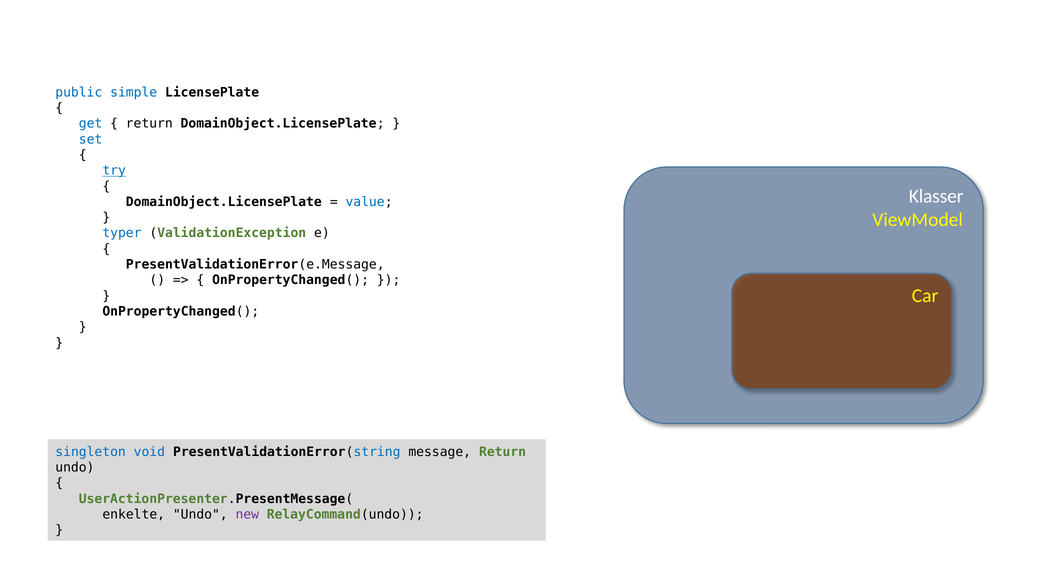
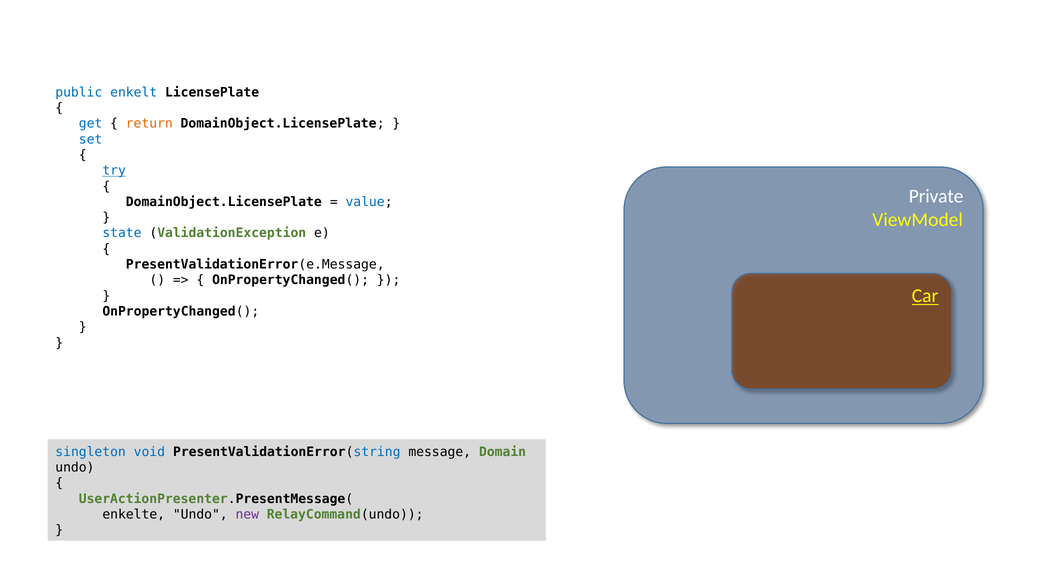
simple: simple -> enkelt
return at (149, 124) colour: black -> orange
Klasser: Klasser -> Private
typer: typer -> state
Car underline: none -> present
message Return: Return -> Domain
